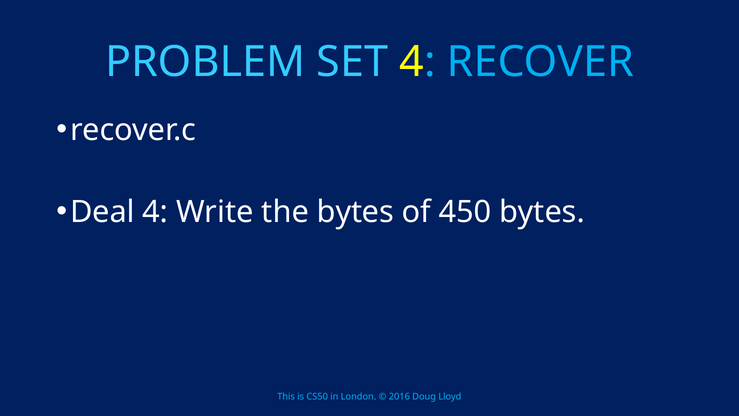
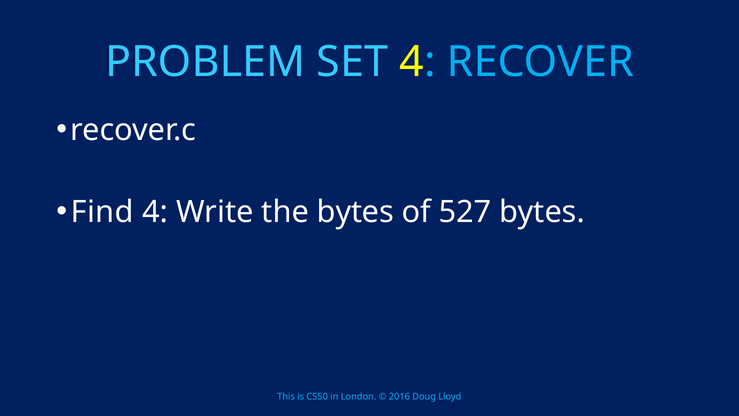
Deal: Deal -> Find
450: 450 -> 527
